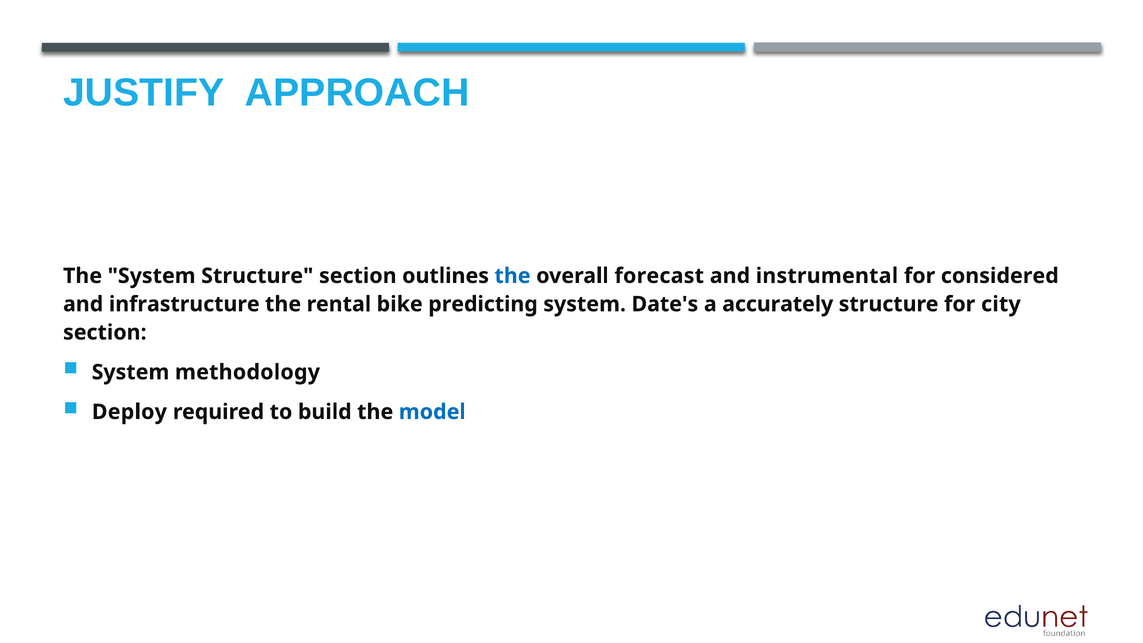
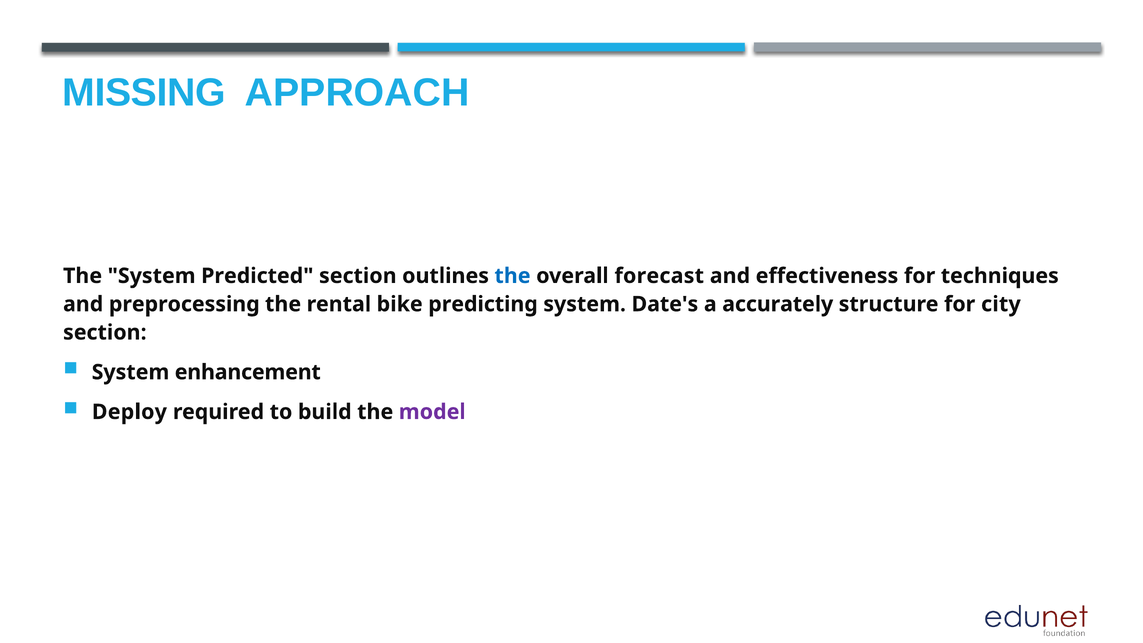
JUSTIFY: JUSTIFY -> MISSING
System Structure: Structure -> Predicted
instrumental: instrumental -> effectiveness
considered: considered -> techniques
infrastructure: infrastructure -> preprocessing
methodology: methodology -> enhancement
model colour: blue -> purple
